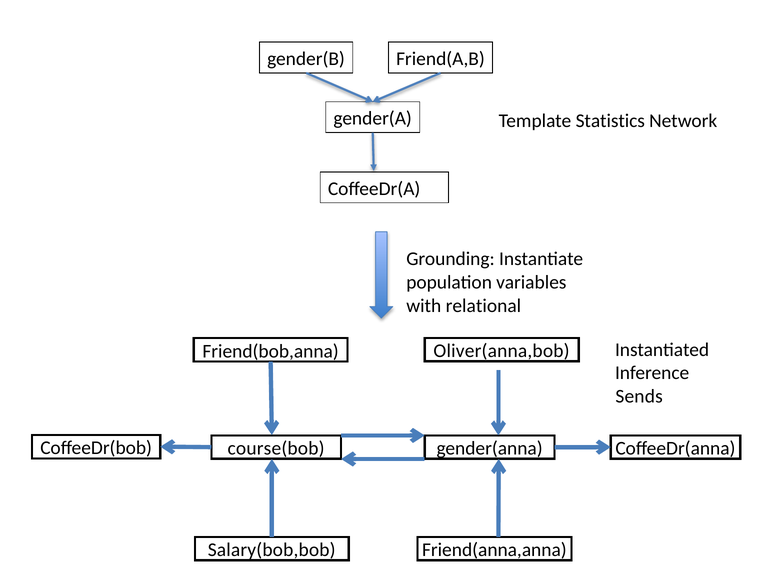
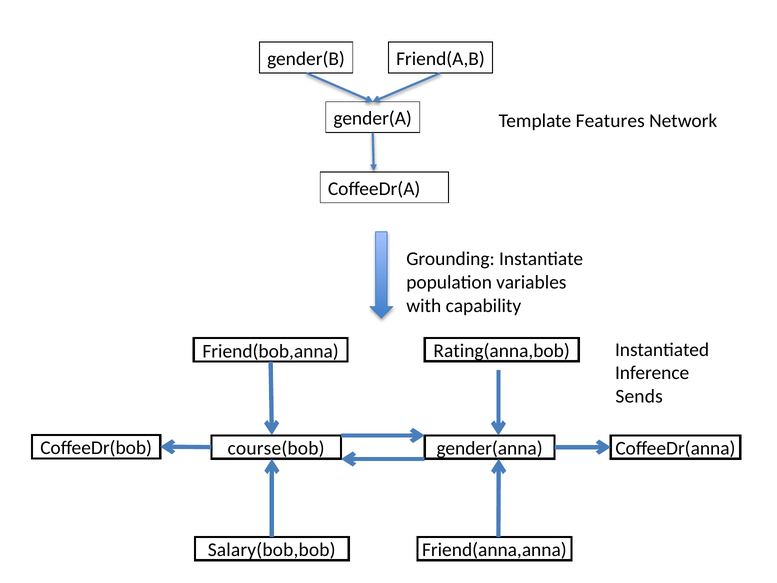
Statistics: Statistics -> Features
relational: relational -> capability
Oliver(anna,bob: Oliver(anna,bob -> Rating(anna,bob
